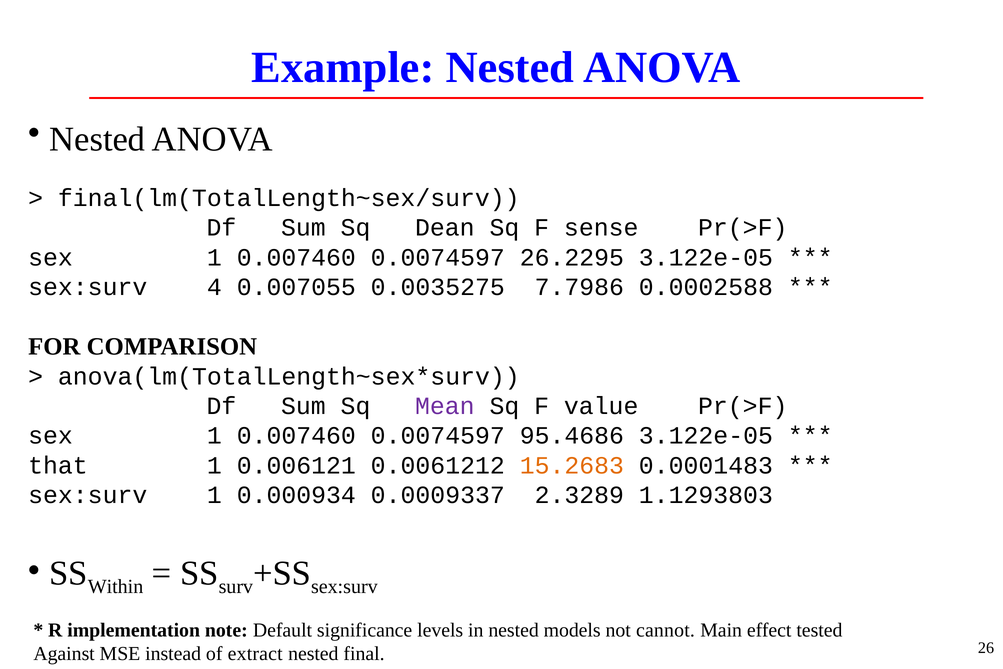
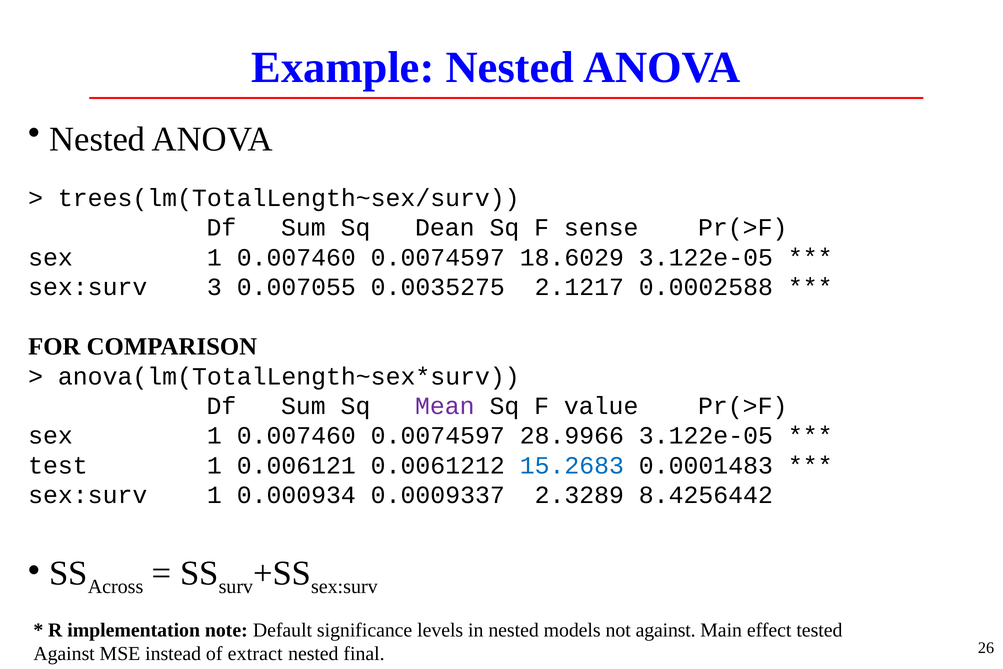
final(lm(TotalLength~sex/surv: final(lm(TotalLength~sex/surv -> trees(lm(TotalLength~sex/surv
26.2295: 26.2295 -> 18.6029
4: 4 -> 3
7.7986: 7.7986 -> 2.1217
95.4686: 95.4686 -> 28.9966
that: that -> test
15.2683 colour: orange -> blue
1.1293803: 1.1293803 -> 8.4256442
Within: Within -> Across
not cannot: cannot -> against
